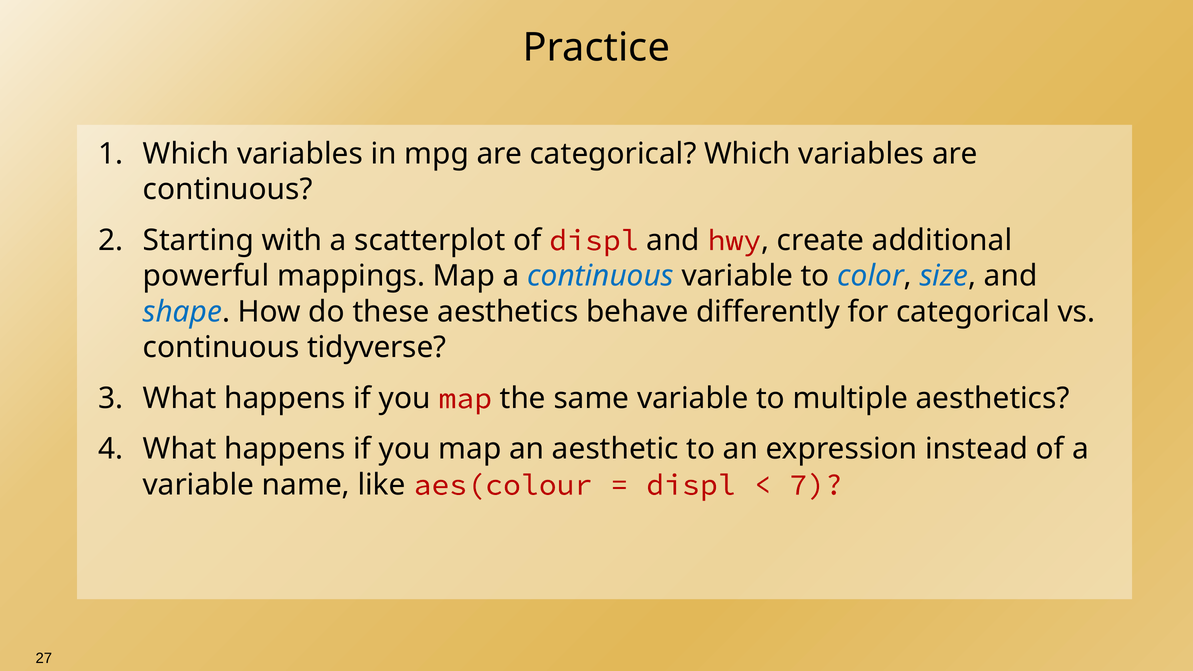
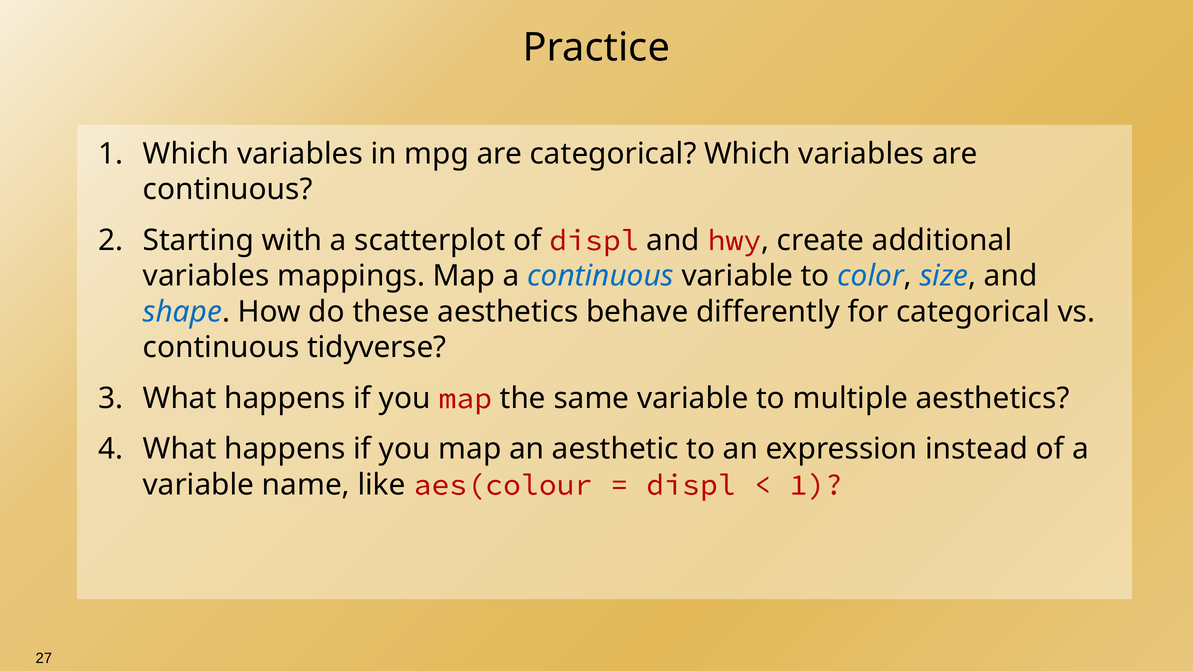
powerful at (206, 276): powerful -> variables
7 at (816, 485): 7 -> 1
